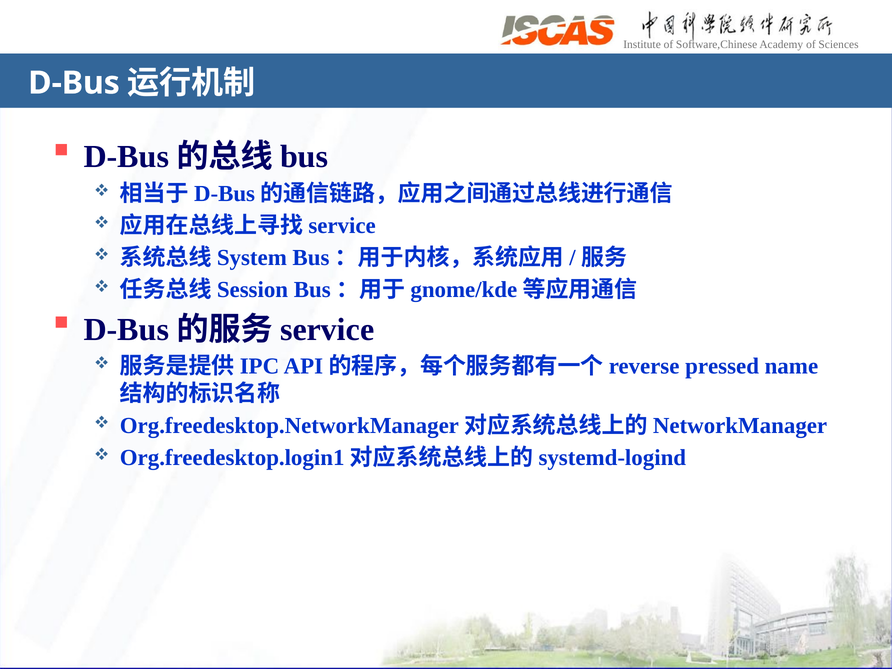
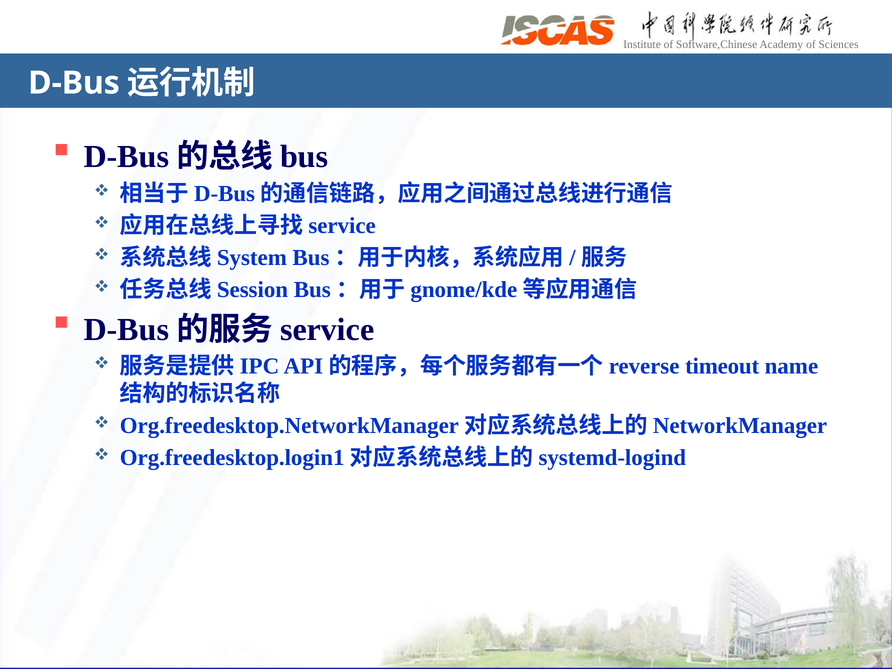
pressed: pressed -> timeout
